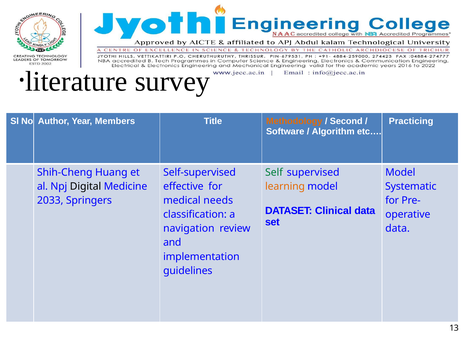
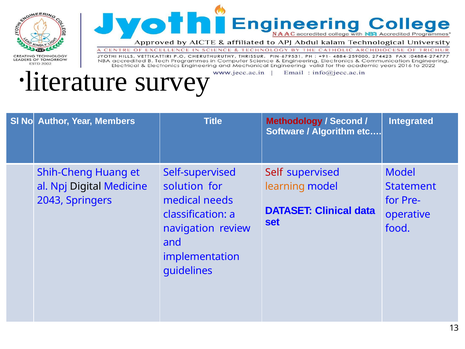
Methodology colour: orange -> red
Practicing: Practicing -> Integrated
Self colour: green -> red
effective: effective -> solution
Systematic: Systematic -> Statement
2033: 2033 -> 2043
data at (398, 228): data -> food
